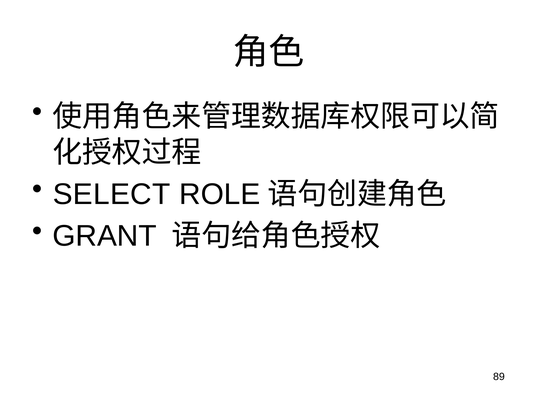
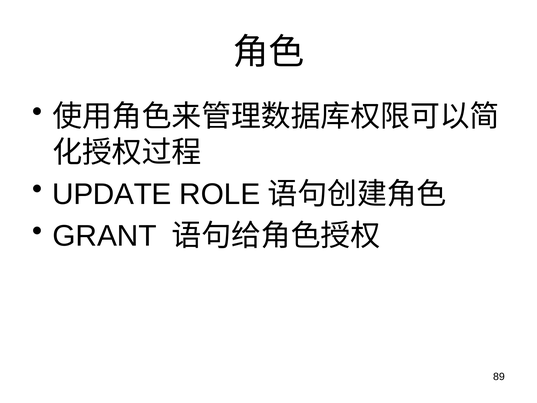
SELECT: SELECT -> UPDATE
